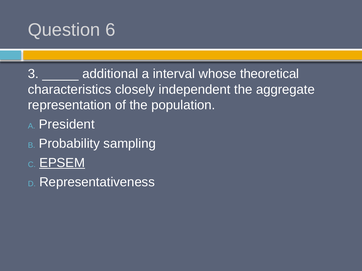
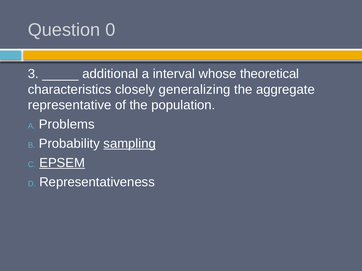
6: 6 -> 0
independent: independent -> generalizing
representation: representation -> representative
President: President -> Problems
sampling underline: none -> present
